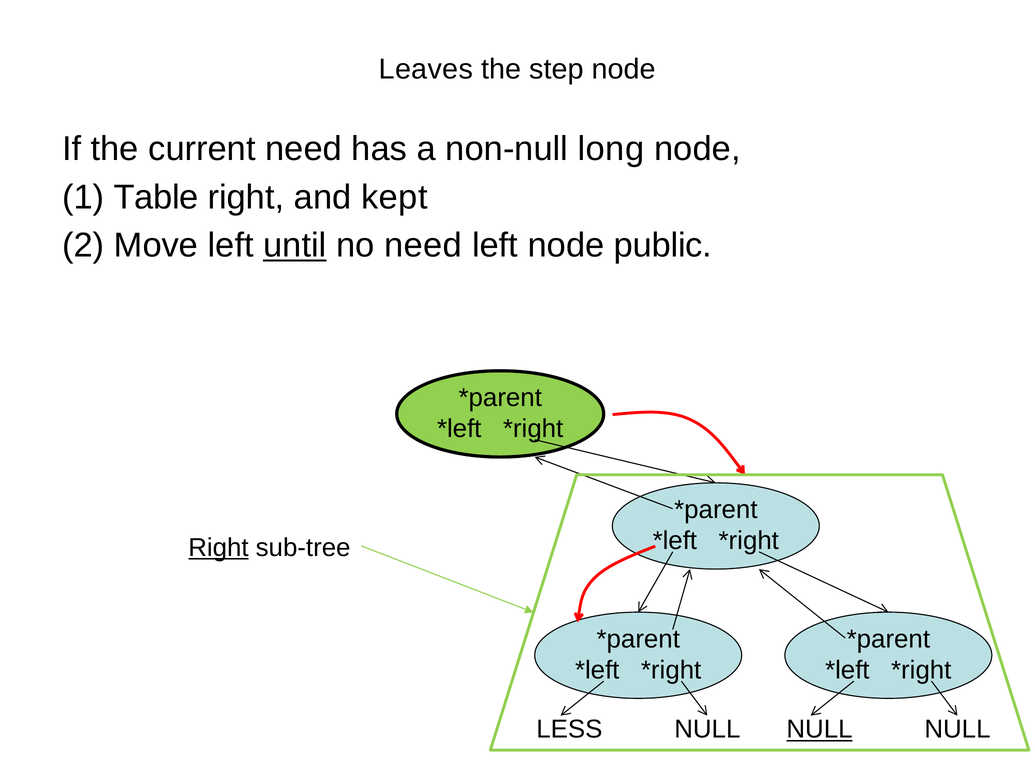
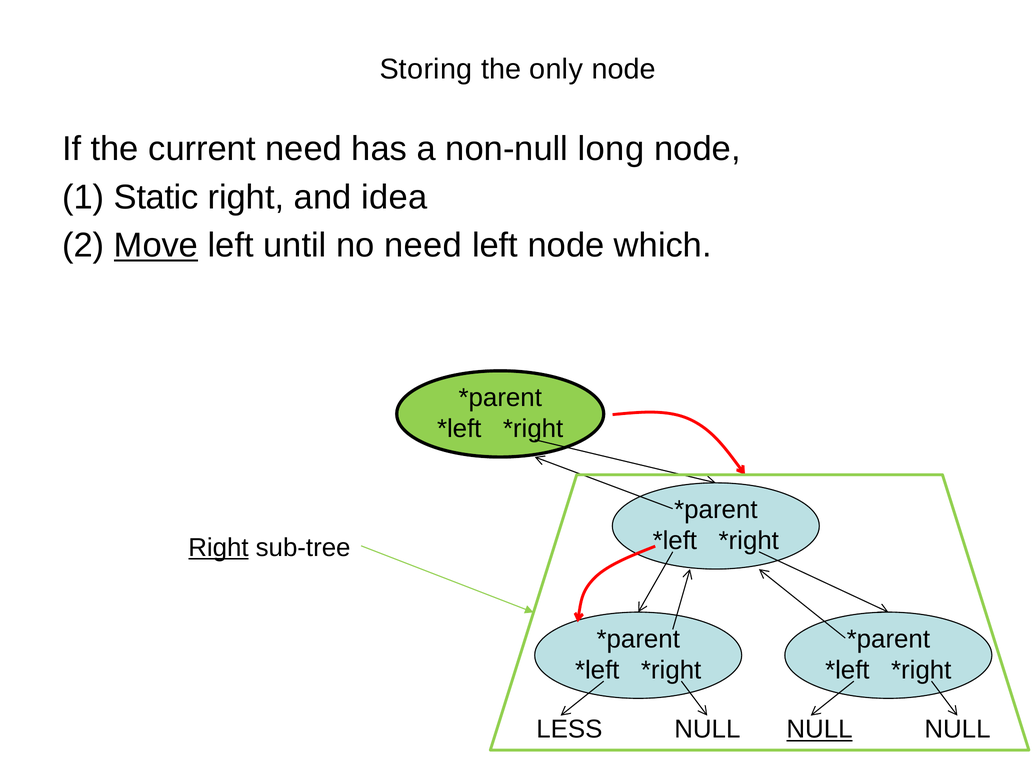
Leaves: Leaves -> Storing
step: step -> only
Table: Table -> Static
kept: kept -> idea
Move underline: none -> present
until underline: present -> none
public: public -> which
